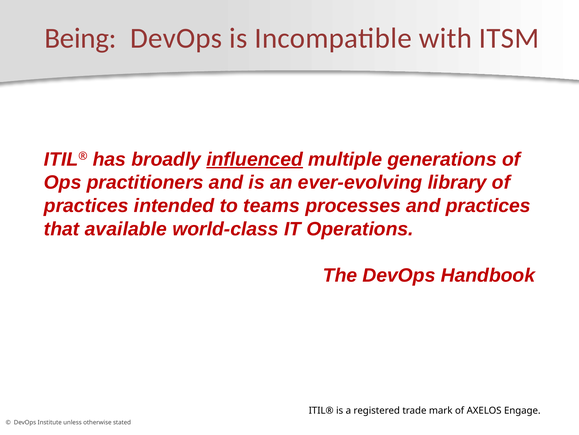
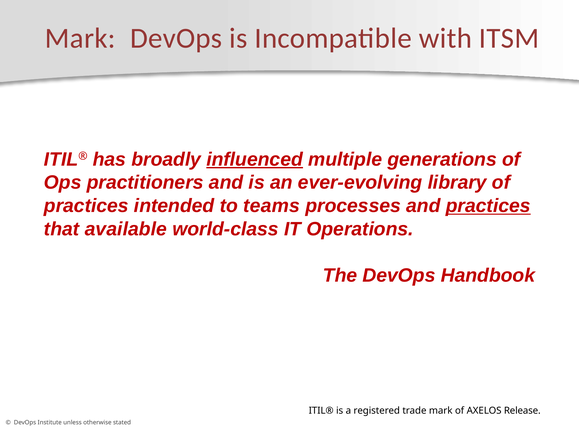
Being at (80, 38): Being -> Mark
practices at (488, 205) underline: none -> present
Engage: Engage -> Release
